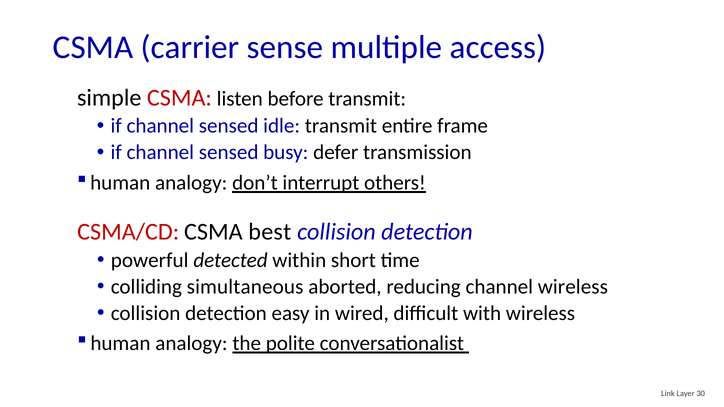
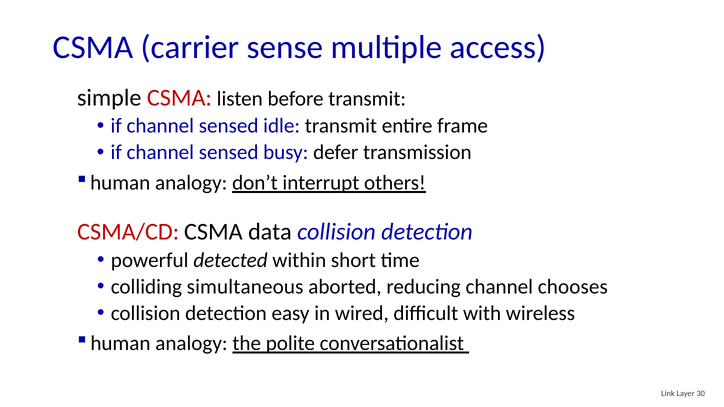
best: best -> data
channel wireless: wireless -> chooses
